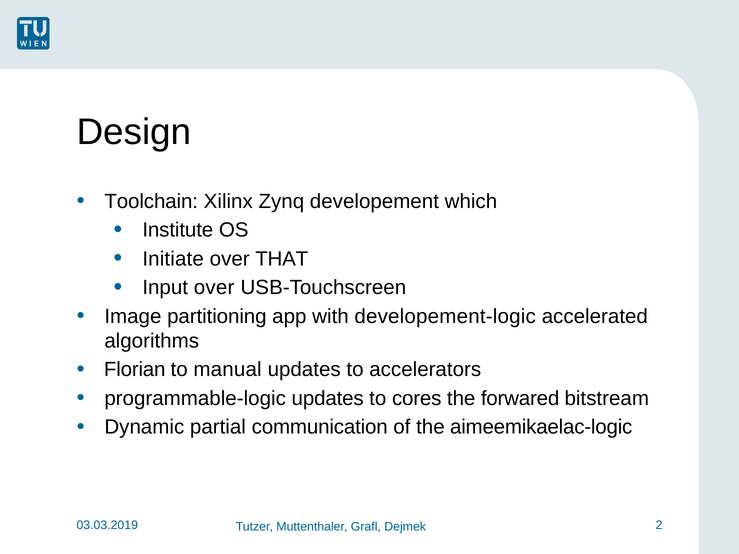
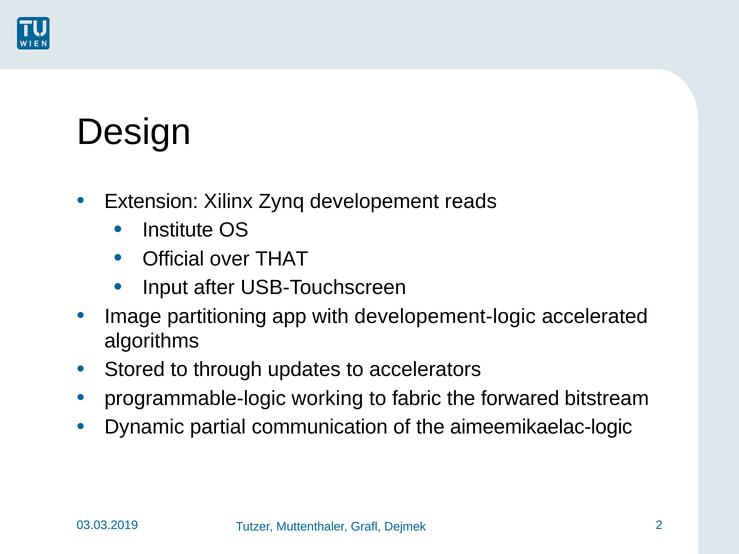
Toolchain: Toolchain -> Extension
which: which -> reads
Initiate: Initiate -> Official
Input over: over -> after
Florian: Florian -> Stored
manual: manual -> through
programmable-logic updates: updates -> working
cores: cores -> fabric
